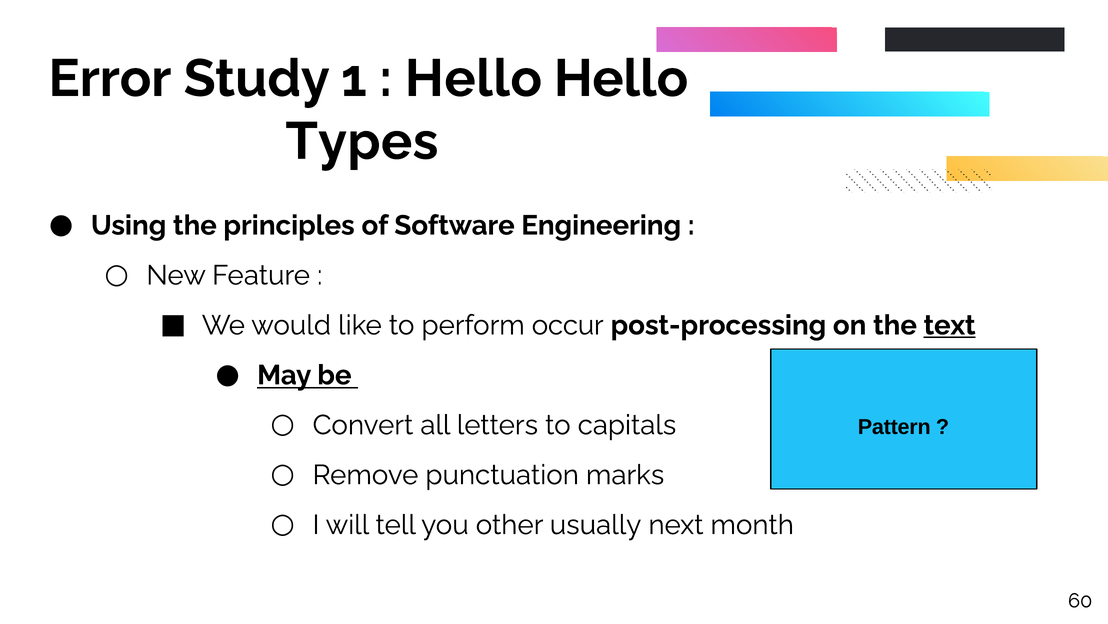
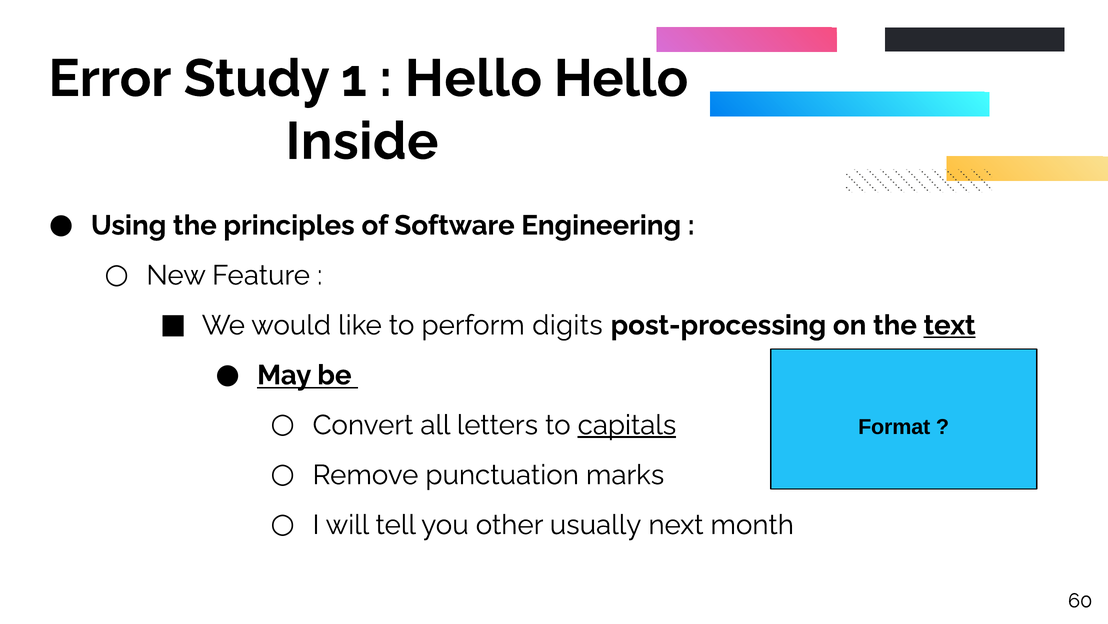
Types: Types -> Inside
occur: occur -> digits
capitals underline: none -> present
Pattern: Pattern -> Format
